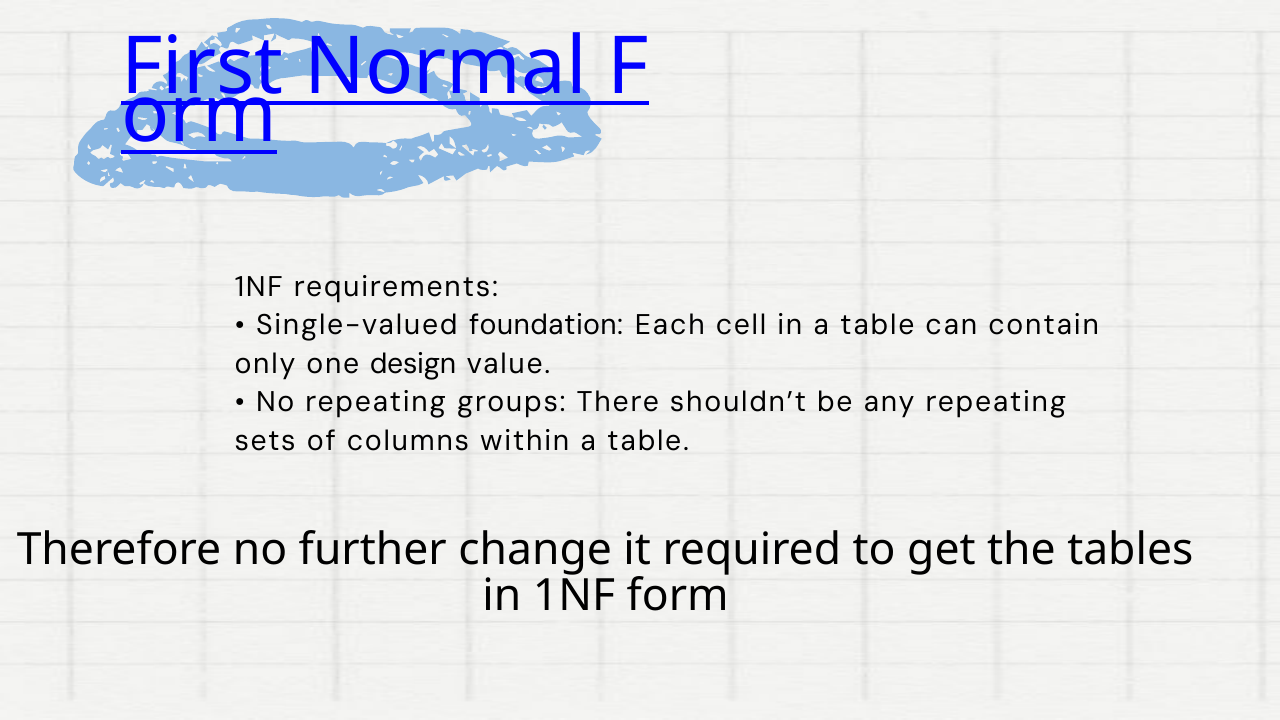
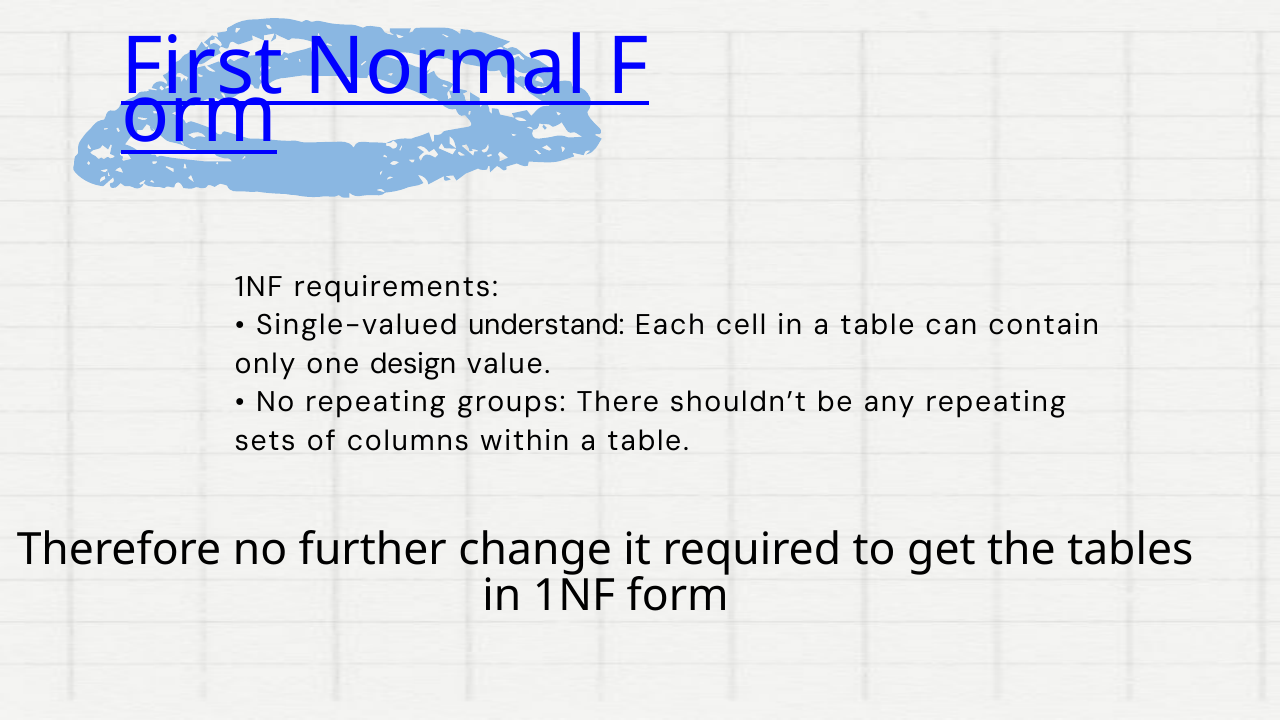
foundation: foundation -> understand
